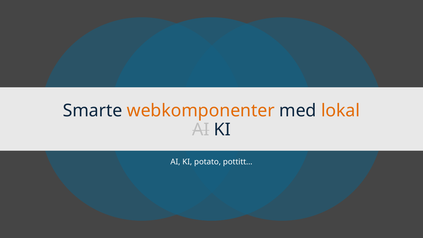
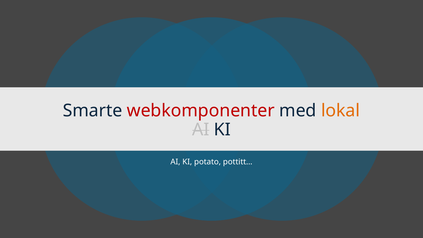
webkomponenter colour: orange -> red
